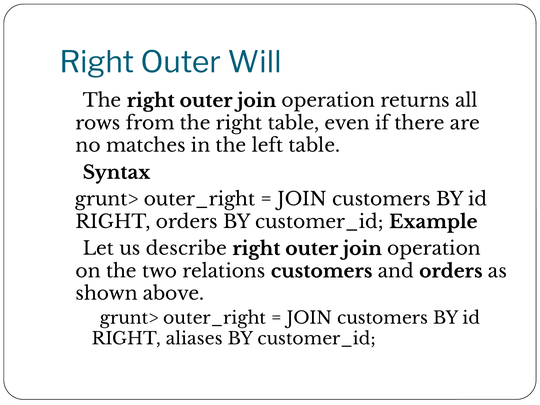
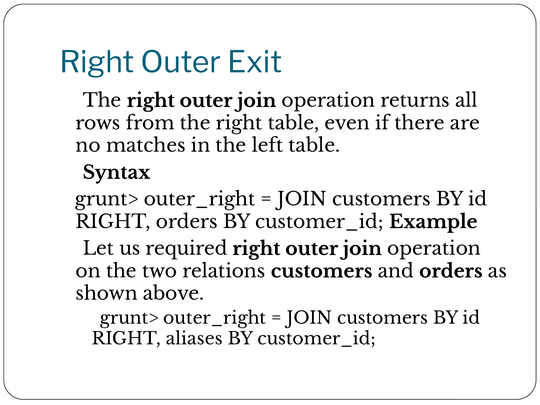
Will: Will -> Exit
describe: describe -> required
